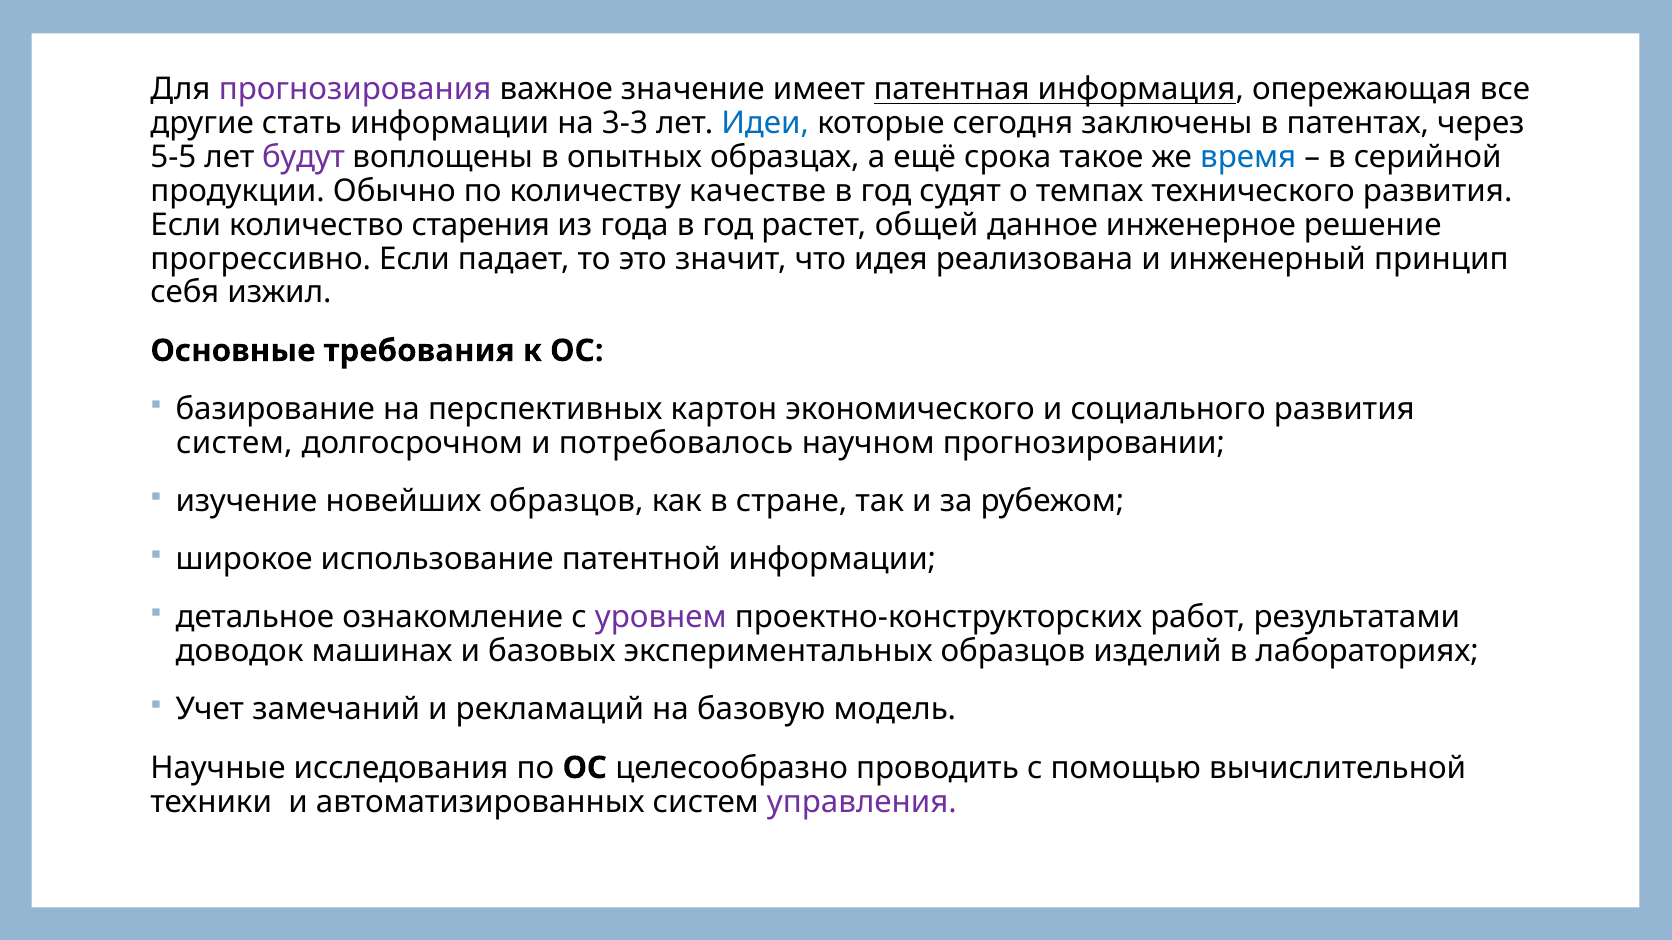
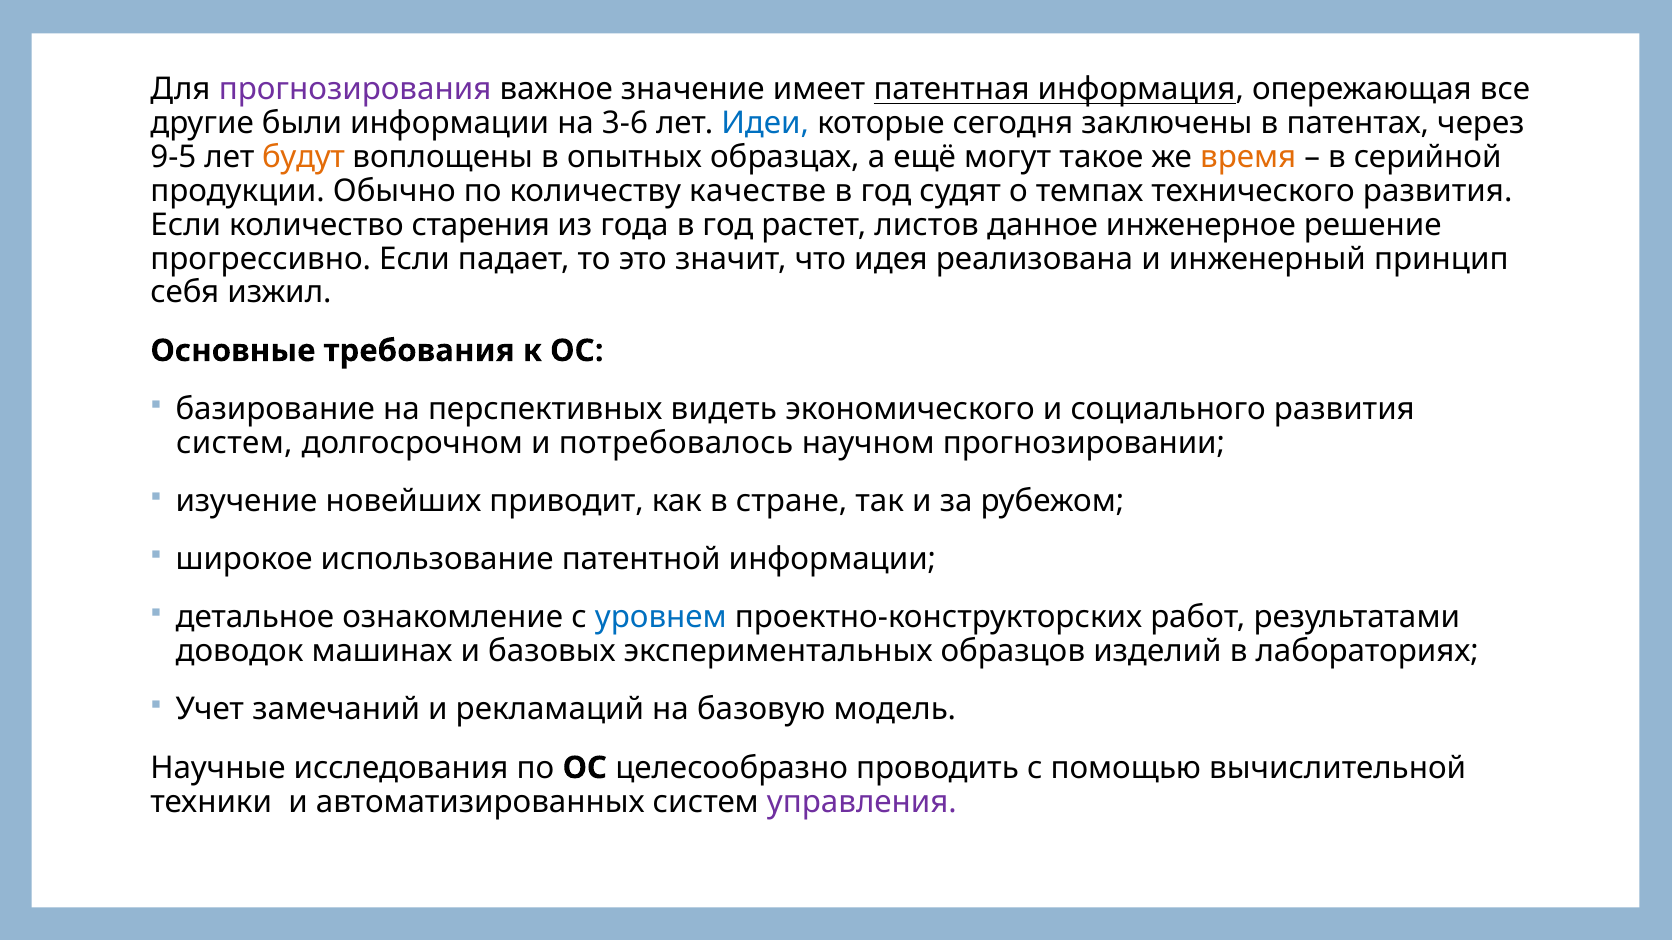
стать: стать -> были
3-3: 3-3 -> 3-6
5-5: 5-5 -> 9-5
будут colour: purple -> orange
срока: срока -> могут
время colour: blue -> orange
общей: общей -> листов
картон: картон -> видеть
новейших образцов: образцов -> приводит
уровнем colour: purple -> blue
